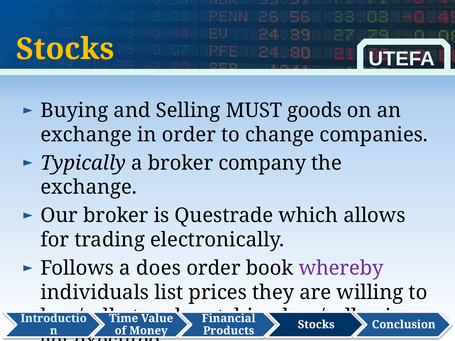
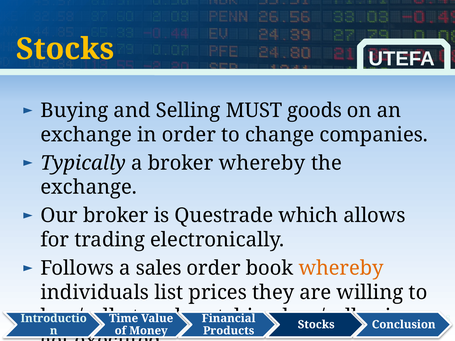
broker company: company -> whereby
does: does -> sales
whereby at (341, 268) colour: purple -> orange
